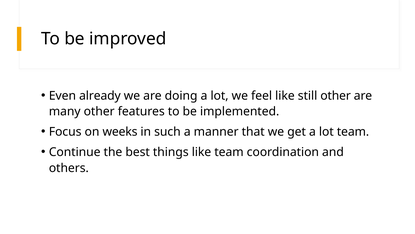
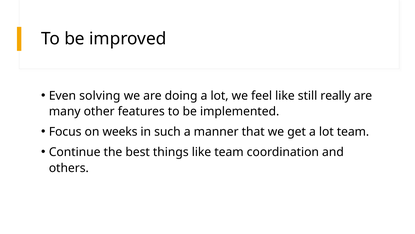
already: already -> solving
still other: other -> really
